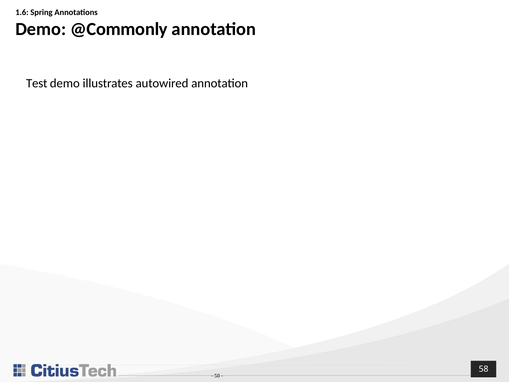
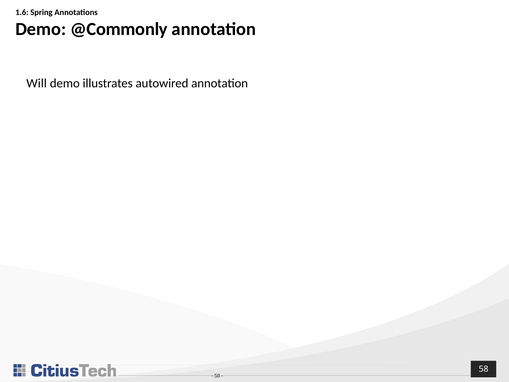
Test: Test -> Will
